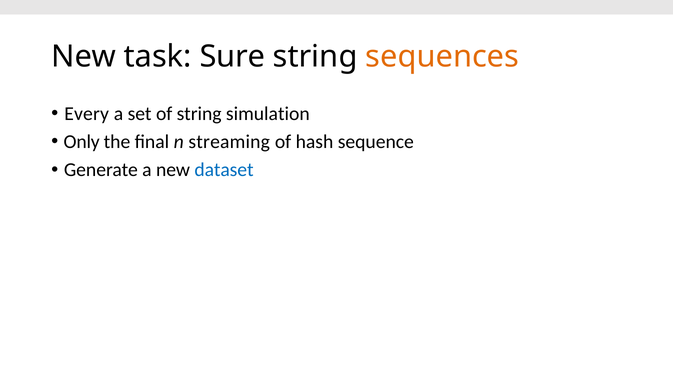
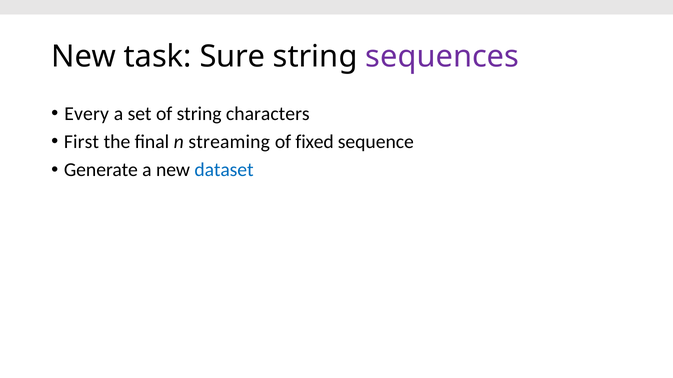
sequences colour: orange -> purple
simulation: simulation -> characters
Only: Only -> First
hash: hash -> fixed
